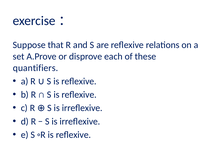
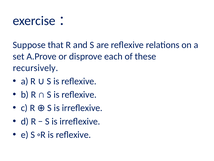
quantifiers: quantifiers -> recursively
